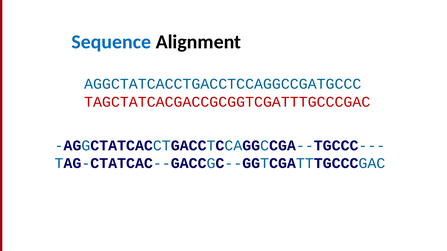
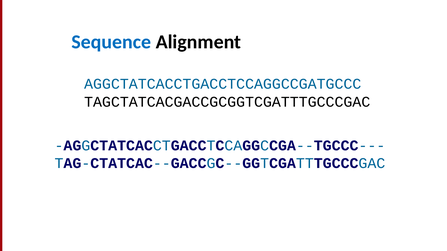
TAGCTATCACGACCGCGGTCGATTTGCCCGAC colour: red -> black
